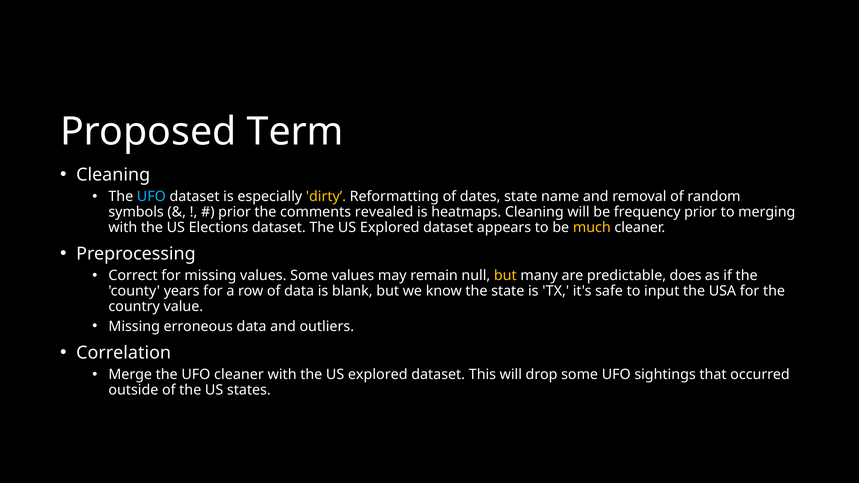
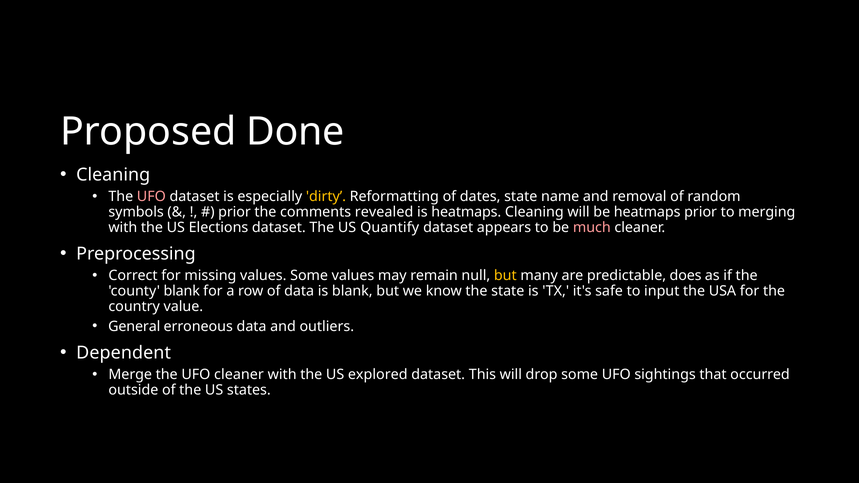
Term: Term -> Done
UFO at (151, 197) colour: light blue -> pink
be frequency: frequency -> heatmaps
dataset The US Explored: Explored -> Quantify
much colour: yellow -> pink
county years: years -> blank
Missing at (134, 326): Missing -> General
Correlation: Correlation -> Dependent
